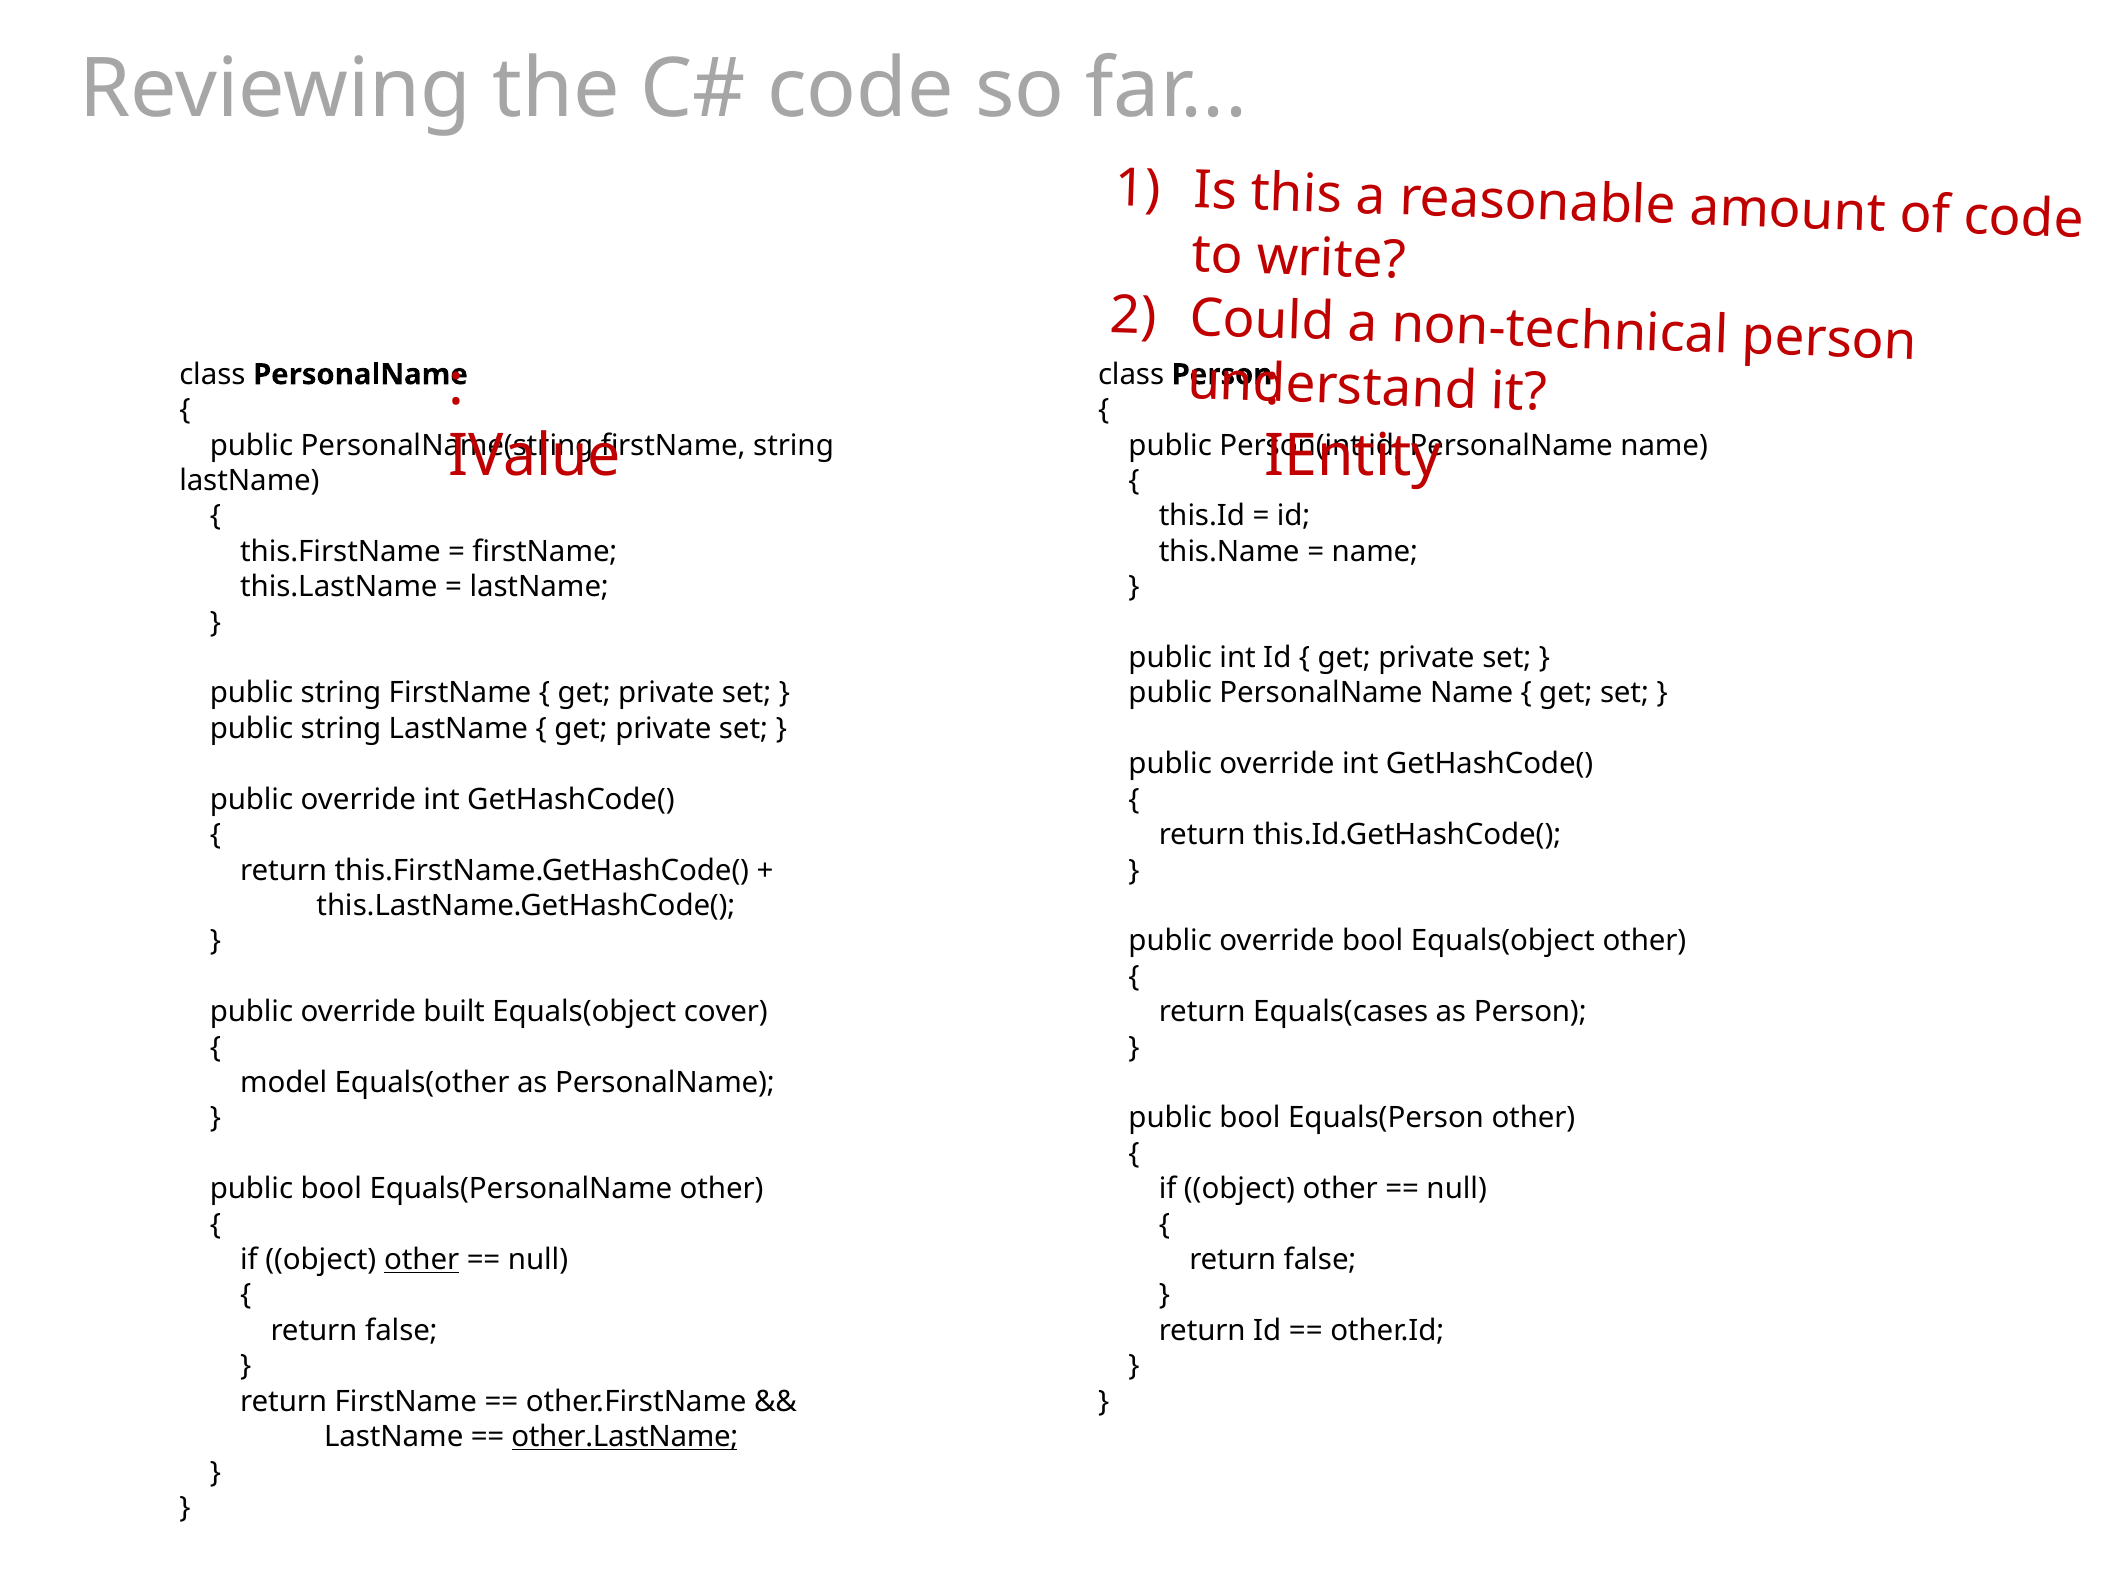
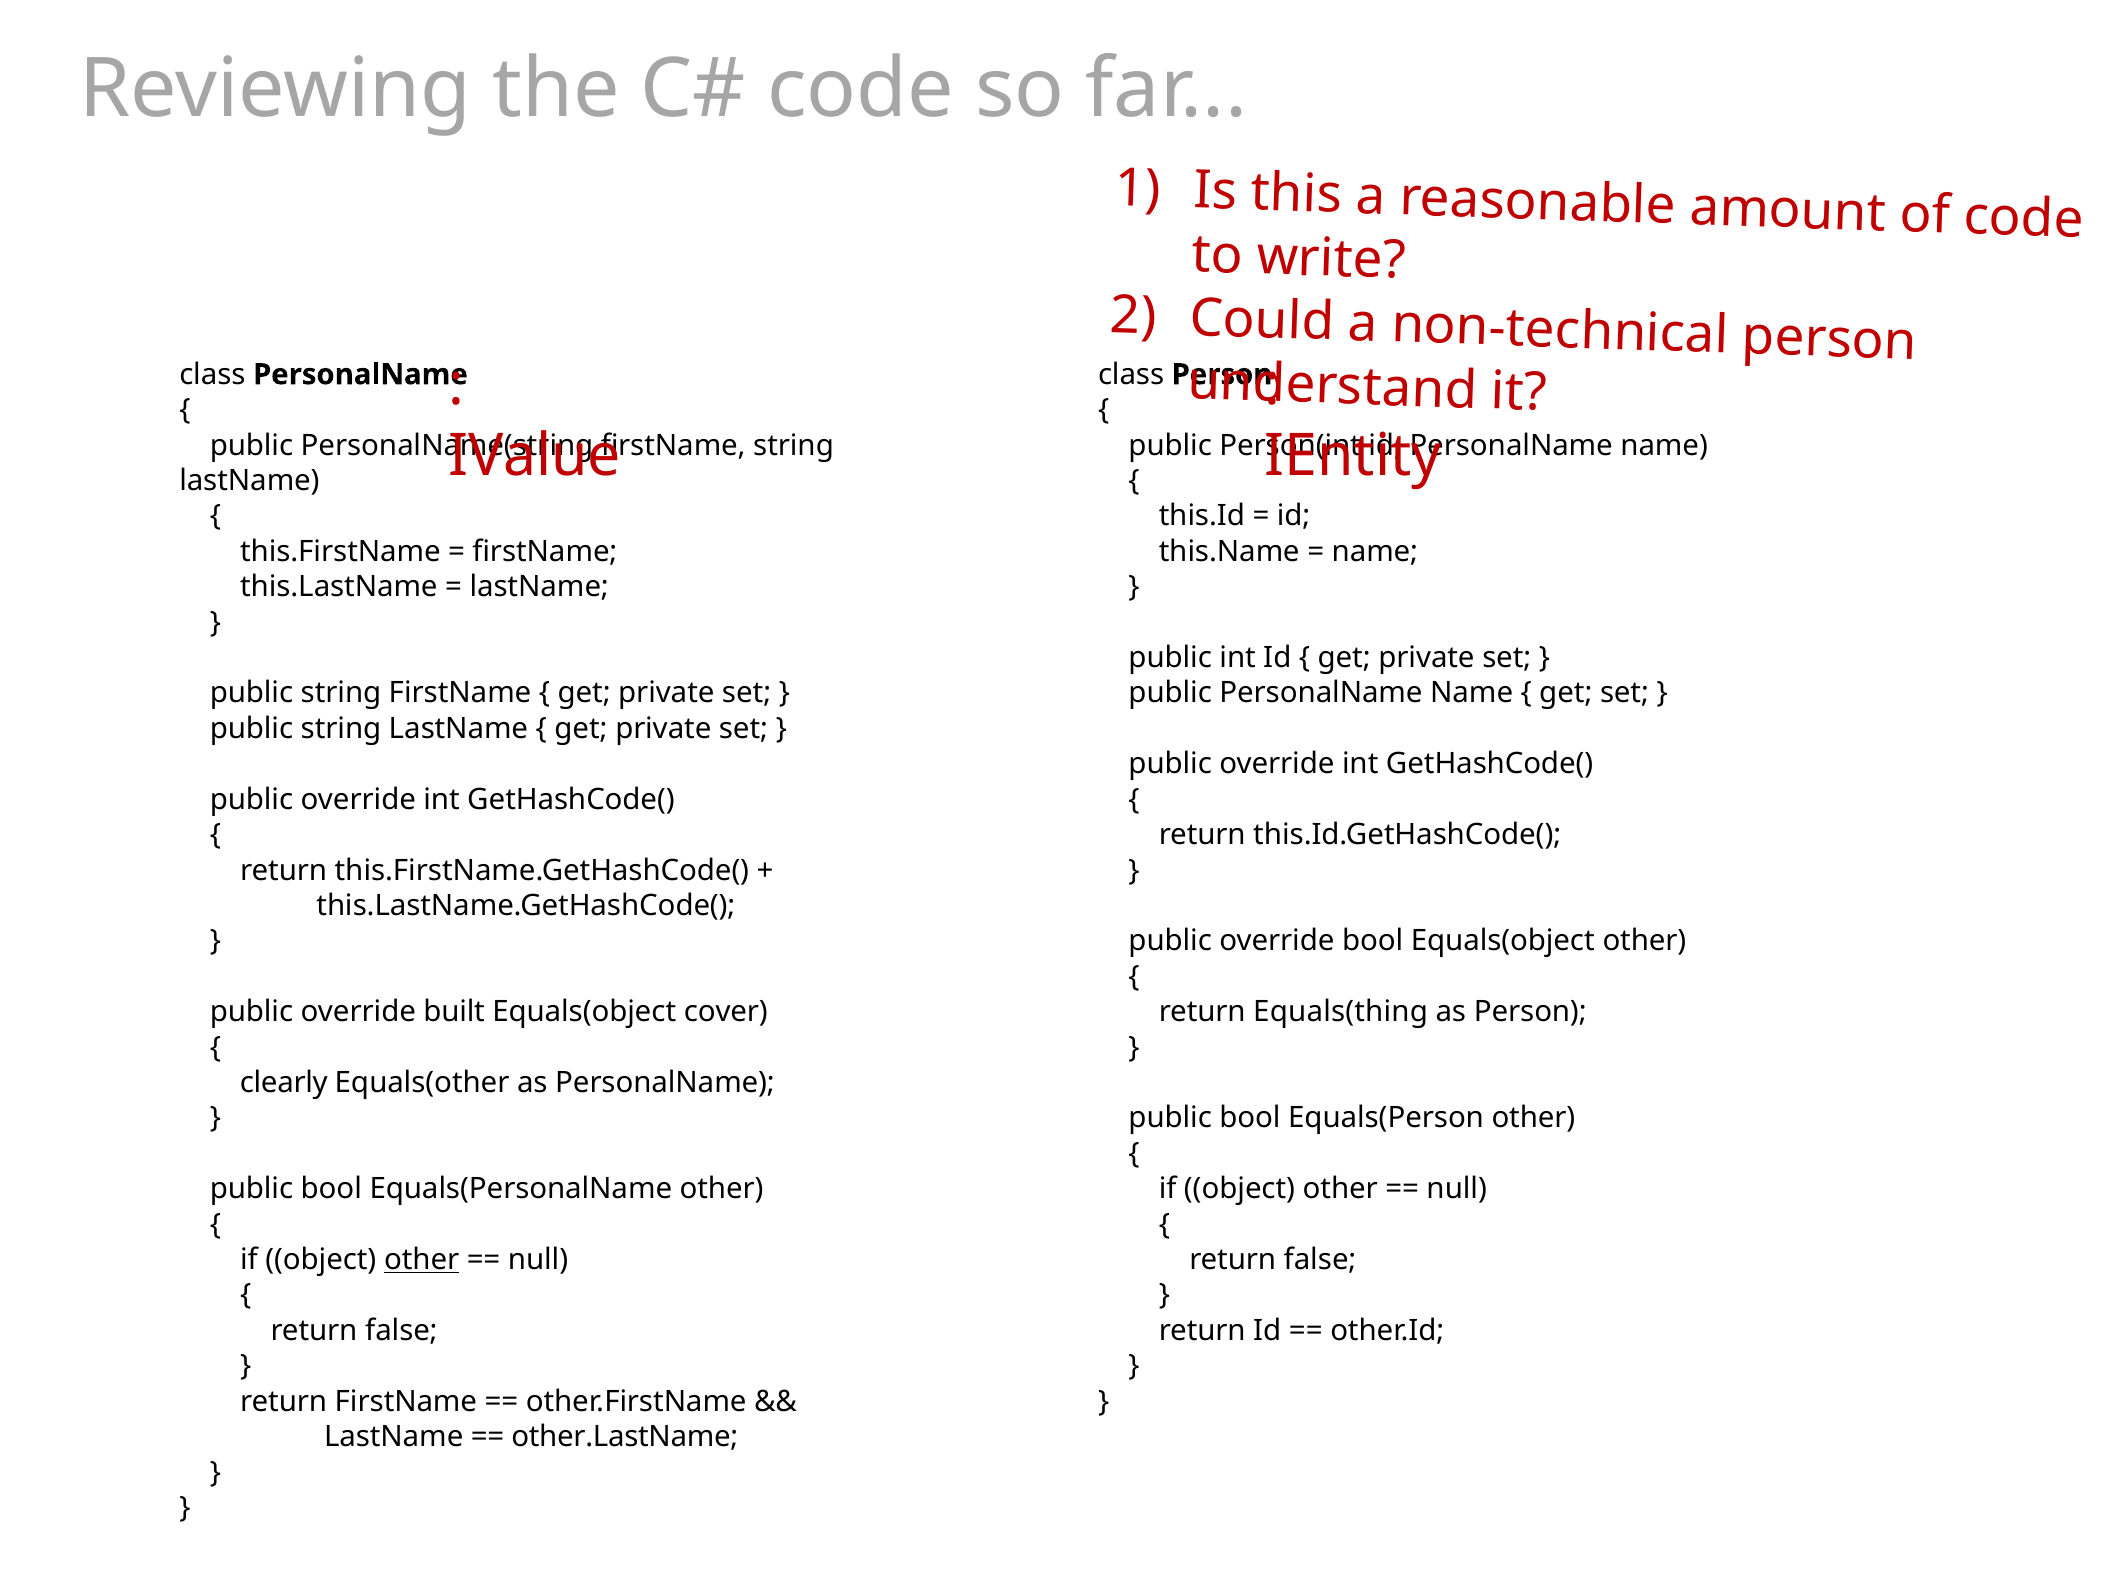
Equals(cases: Equals(cases -> Equals(thing
model: model -> clearly
other.LastName underline: present -> none
